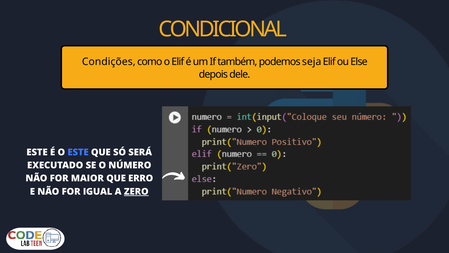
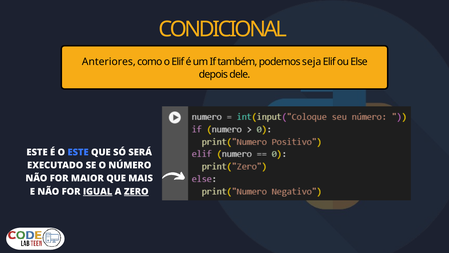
Condições: Condições -> Anteriores
ERRO: ERRO -> MAIS
IGUAL underline: none -> present
